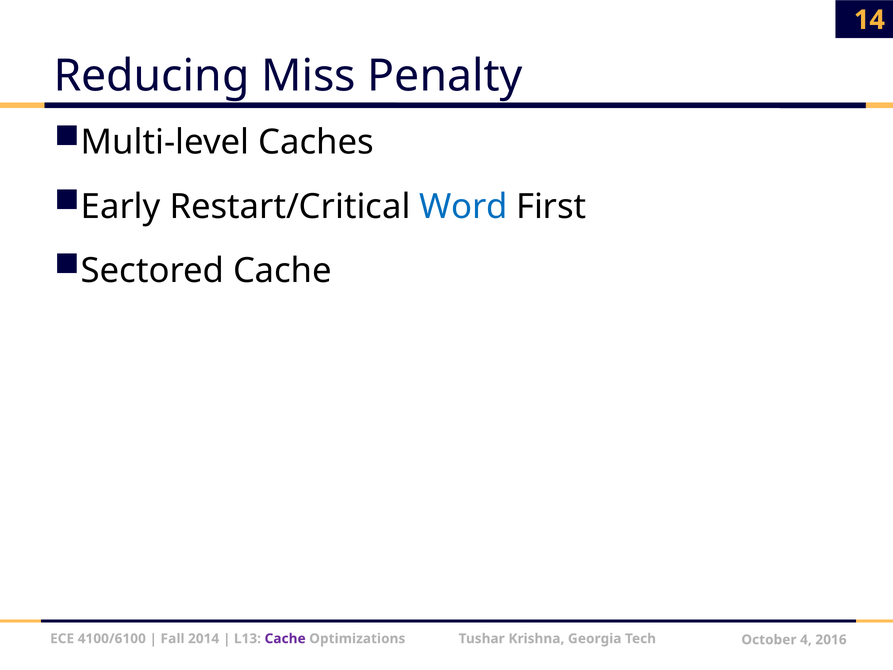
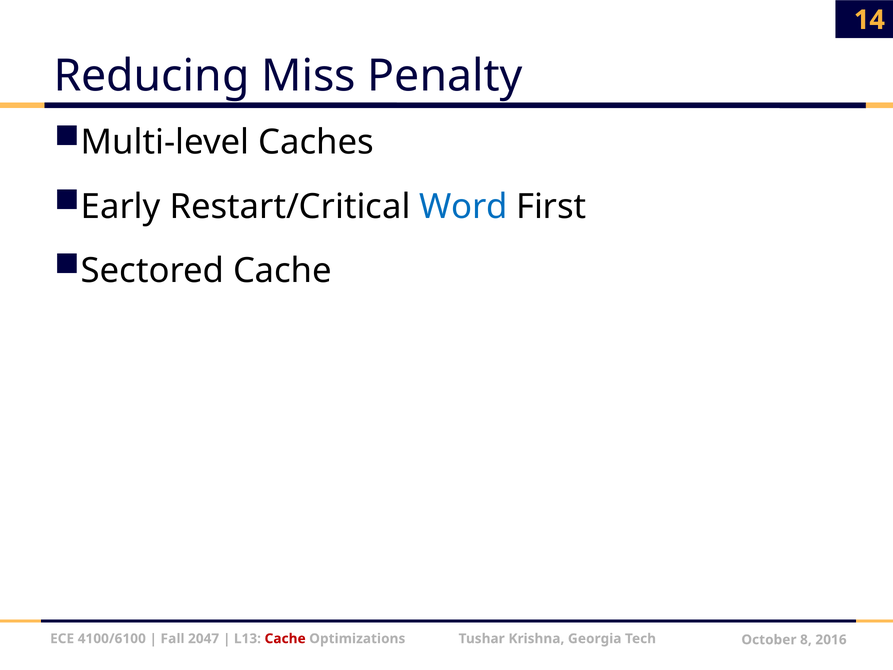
2014: 2014 -> 2047
Cache at (285, 638) colour: purple -> red
4: 4 -> 8
